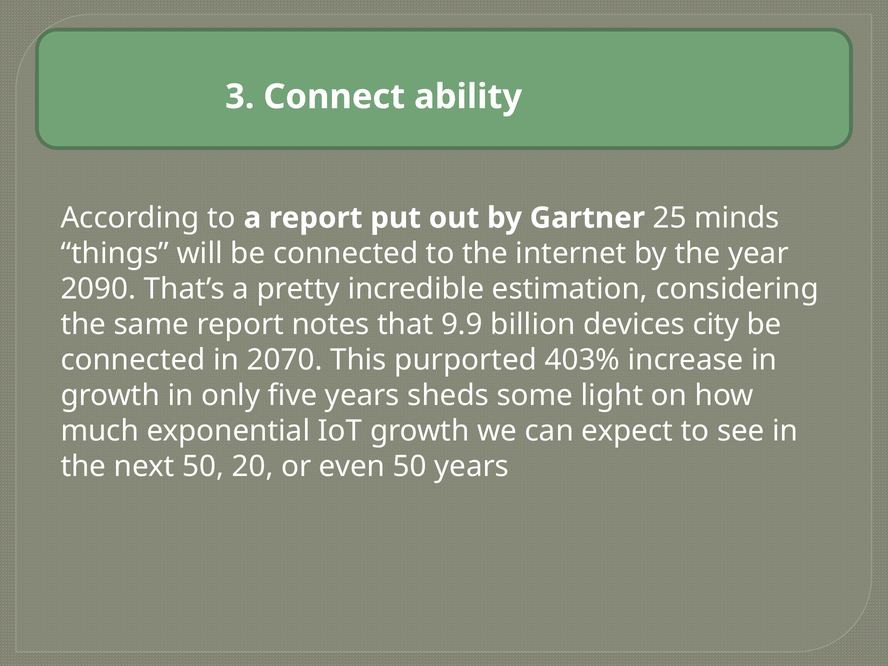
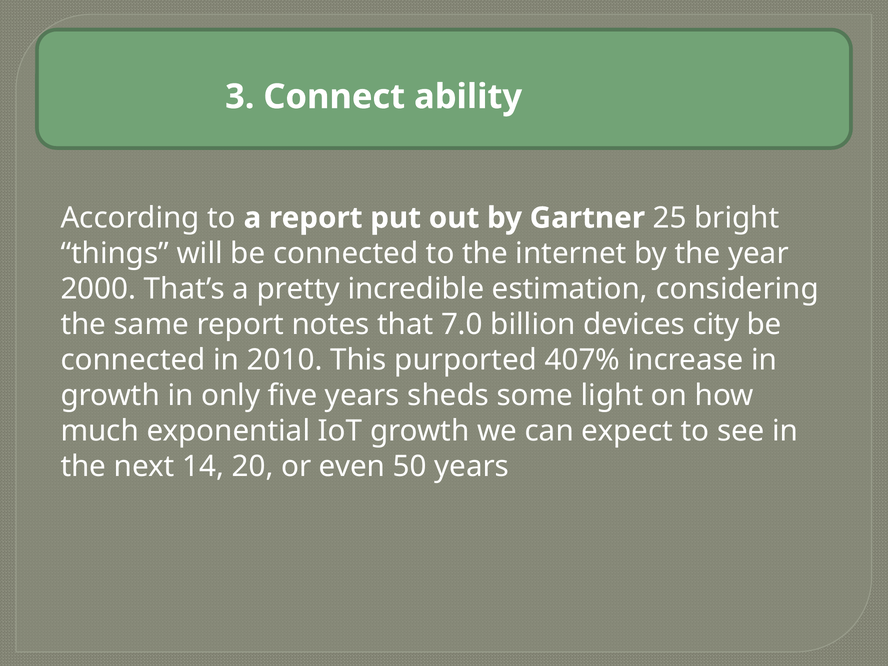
minds: minds -> bright
2090: 2090 -> 2000
9.9: 9.9 -> 7.0
2070: 2070 -> 2010
403%: 403% -> 407%
next 50: 50 -> 14
